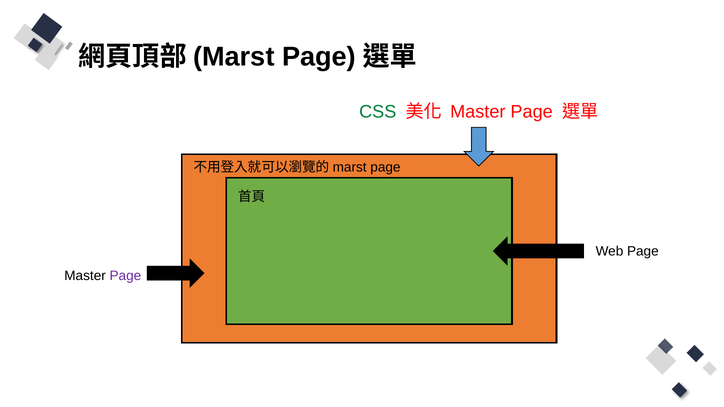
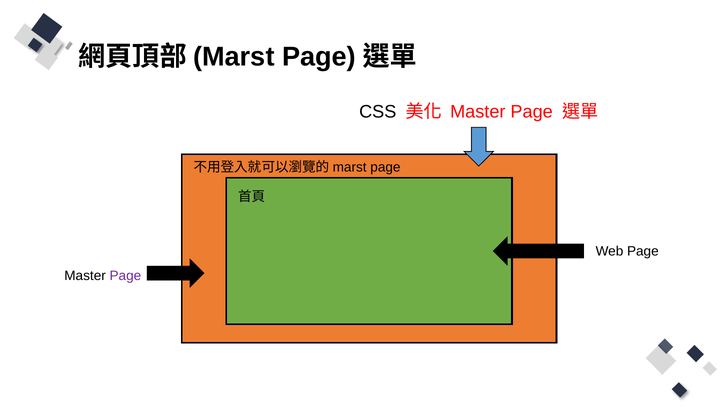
CSS colour: green -> black
